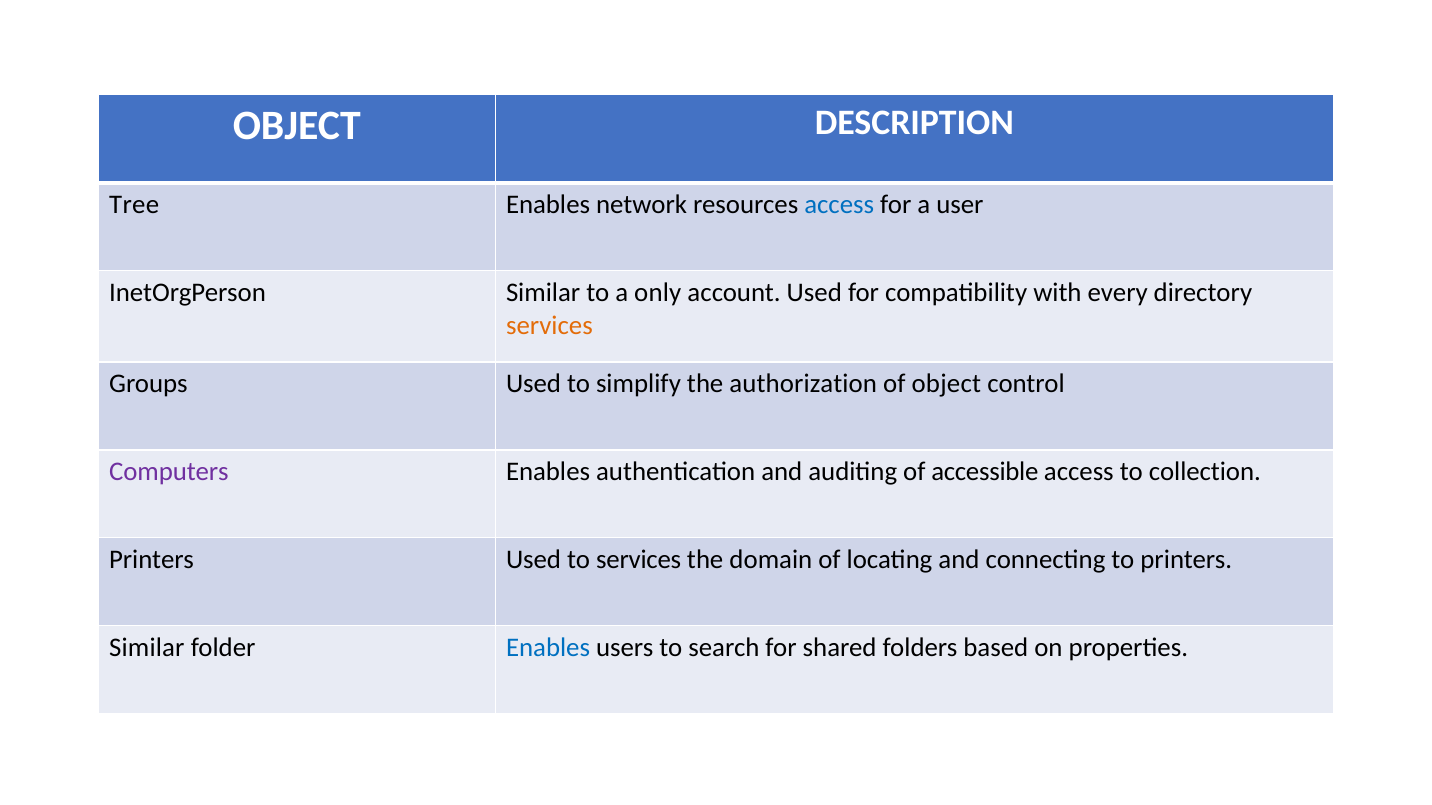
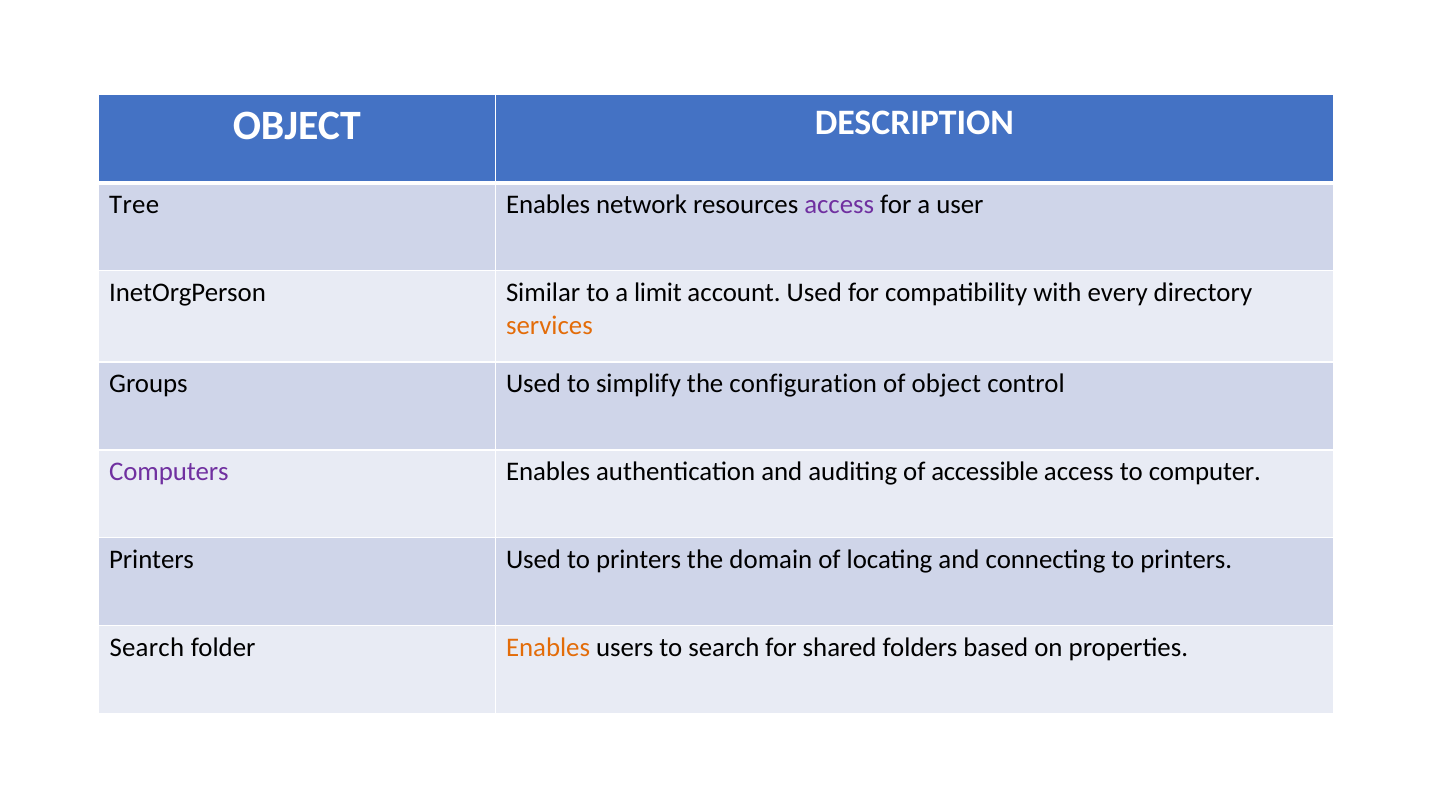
access at (839, 205) colour: blue -> purple
only: only -> limit
authorization: authorization -> configuration
collection: collection -> computer
Used to services: services -> printers
Similar at (147, 648): Similar -> Search
Enables at (548, 648) colour: blue -> orange
